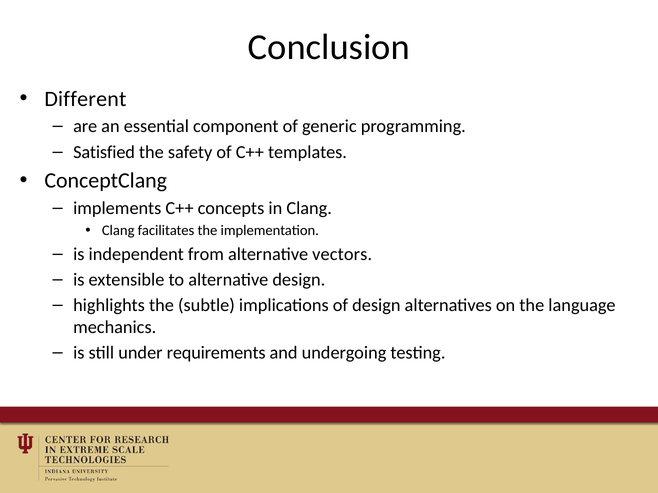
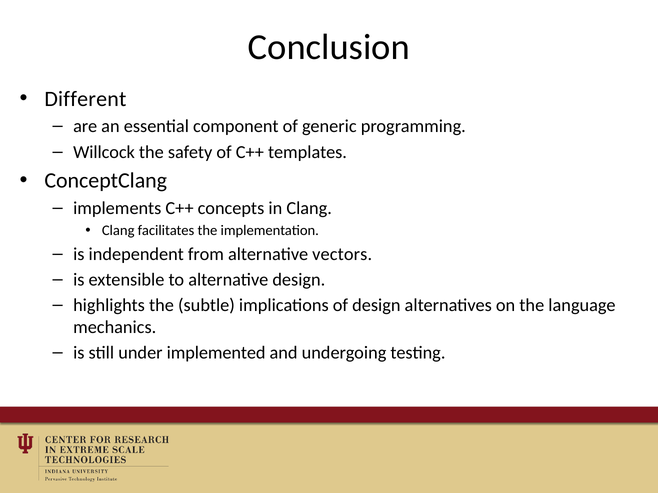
Satisfied: Satisfied -> Willcock
requirements: requirements -> implemented
